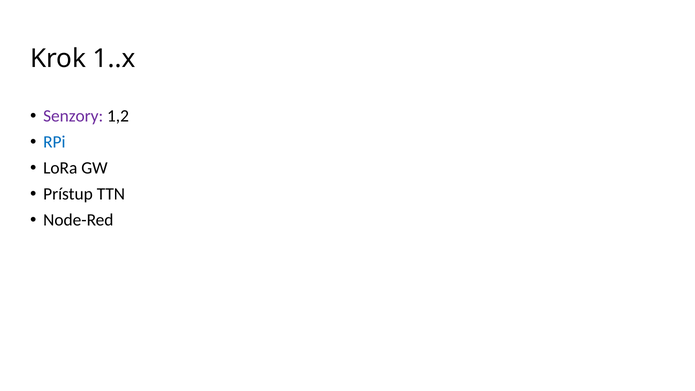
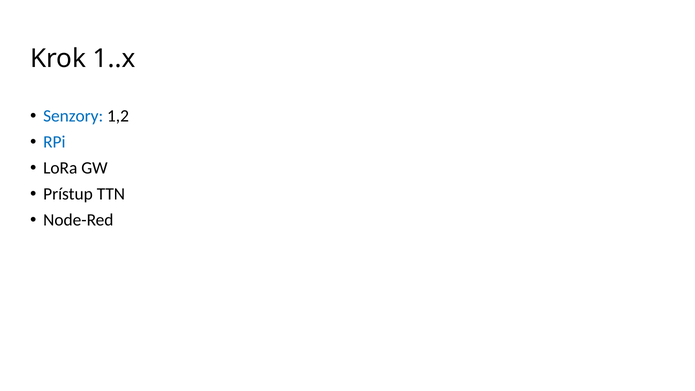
Senzory colour: purple -> blue
